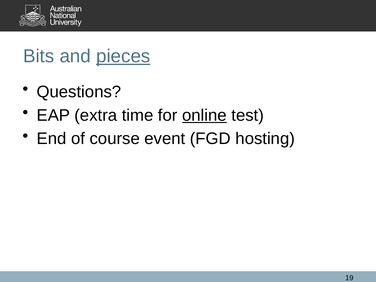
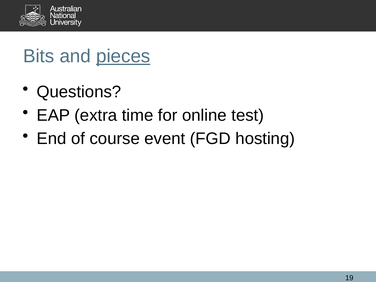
online underline: present -> none
